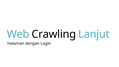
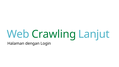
Crawling colour: black -> green
